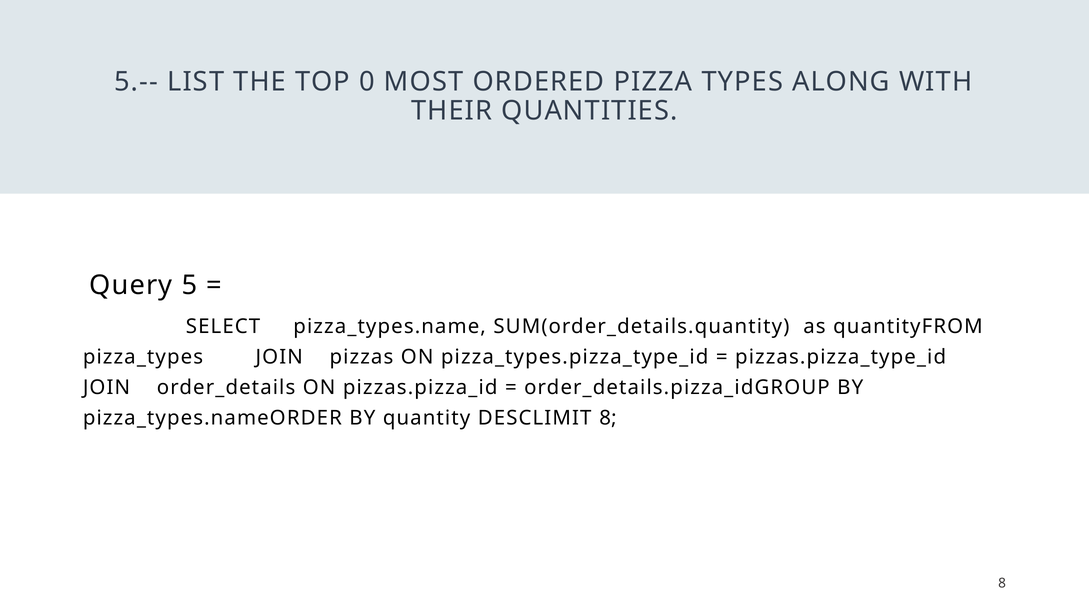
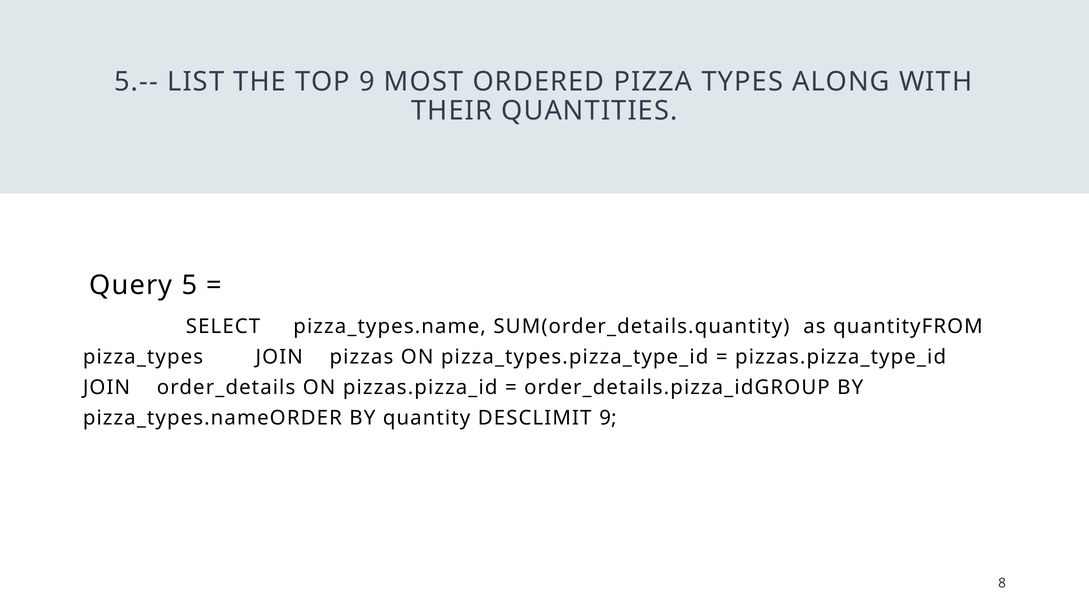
TOP 0: 0 -> 9
DESCLIMIT 8: 8 -> 9
